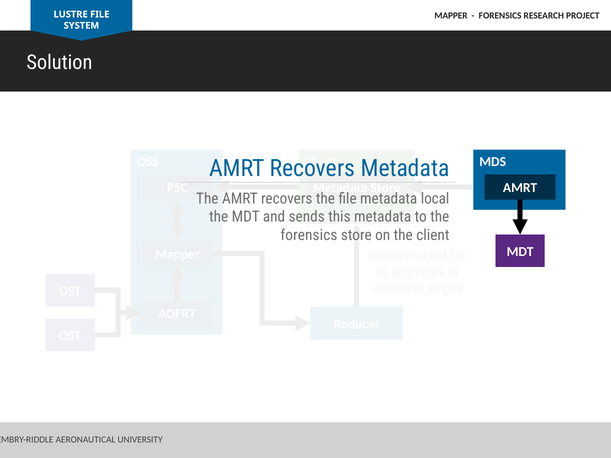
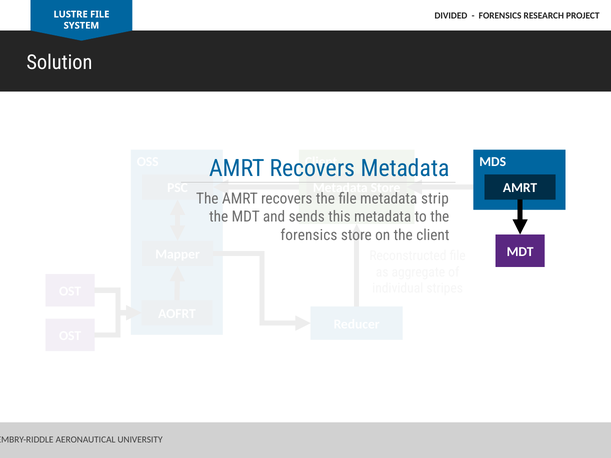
MAPPER at (451, 16): MAPPER -> DIVIDED
local: local -> strip
